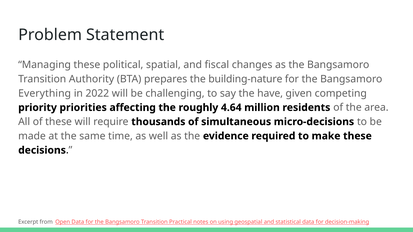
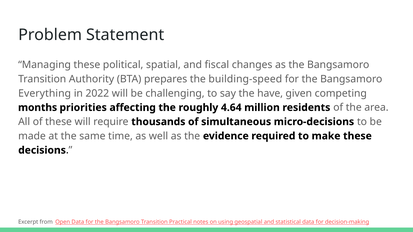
building-nature: building-nature -> building-speed
priority: priority -> months
